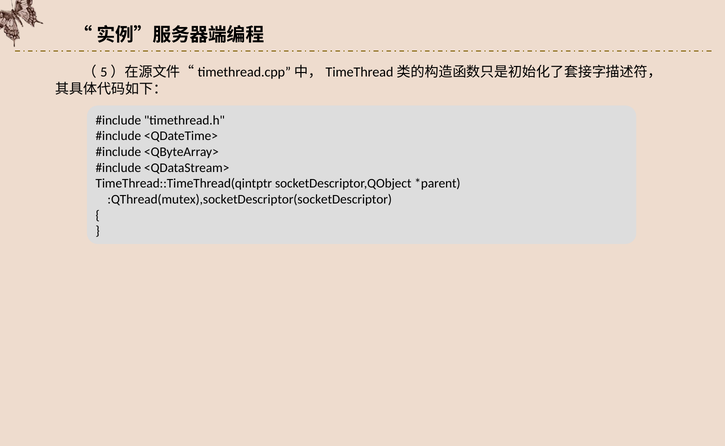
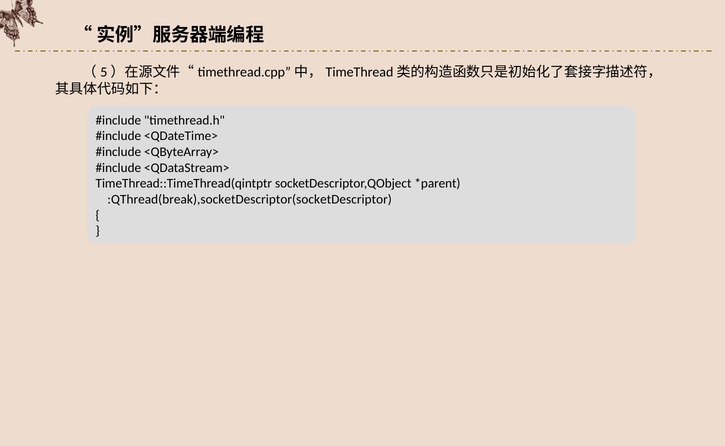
:QThread(mutex),socketDescriptor(socketDescriptor: :QThread(mutex),socketDescriptor(socketDescriptor -> :QThread(break),socketDescriptor(socketDescriptor
